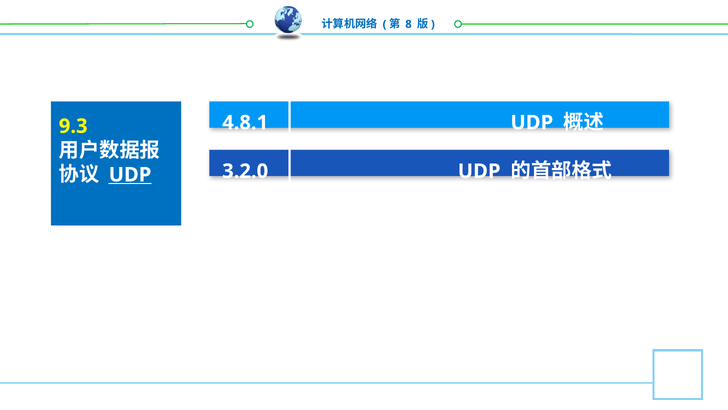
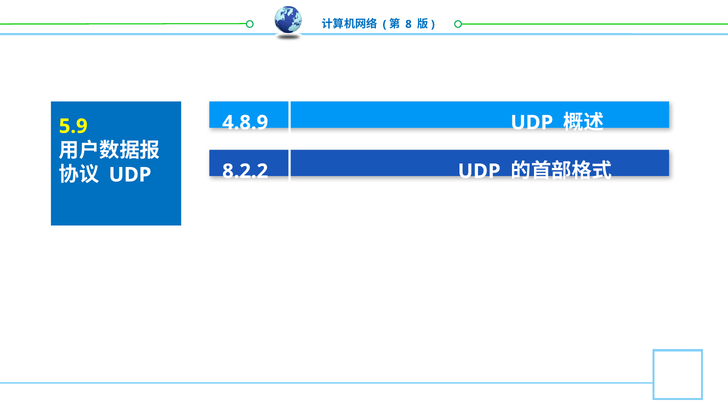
4.8.1: 4.8.1 -> 4.8.9
9.3: 9.3 -> 5.9
UDP at (130, 175) underline: present -> none
3.2.0: 3.2.0 -> 8.2.2
